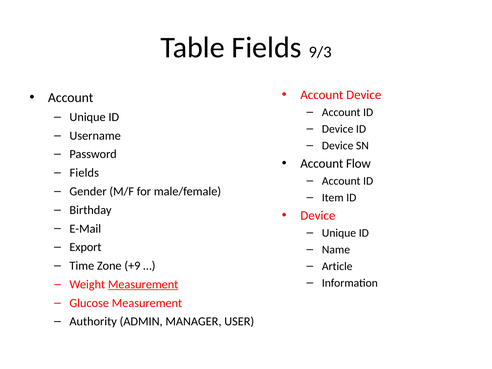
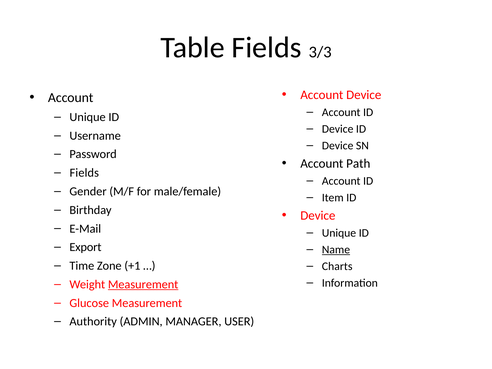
9/3: 9/3 -> 3/3
Flow: Flow -> Path
Name underline: none -> present
+9: +9 -> +1
Article: Article -> Charts
